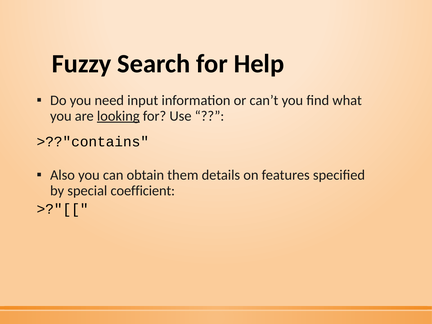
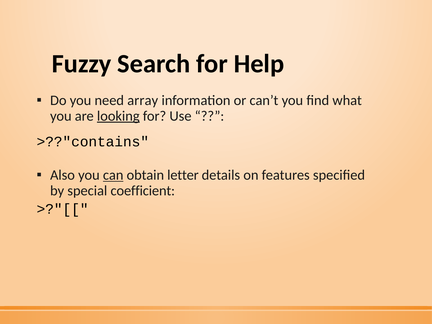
input: input -> array
can underline: none -> present
them: them -> letter
